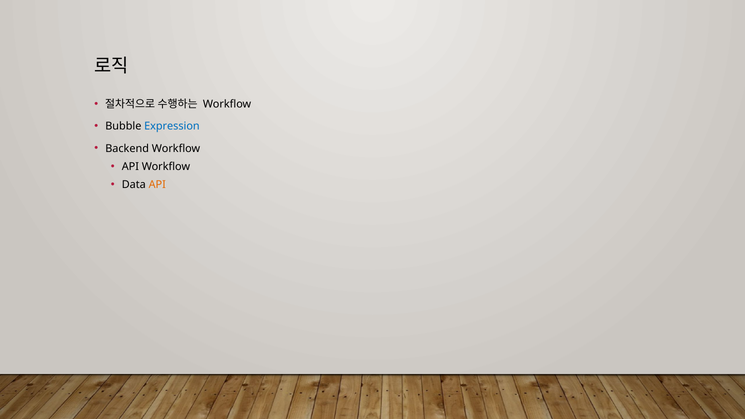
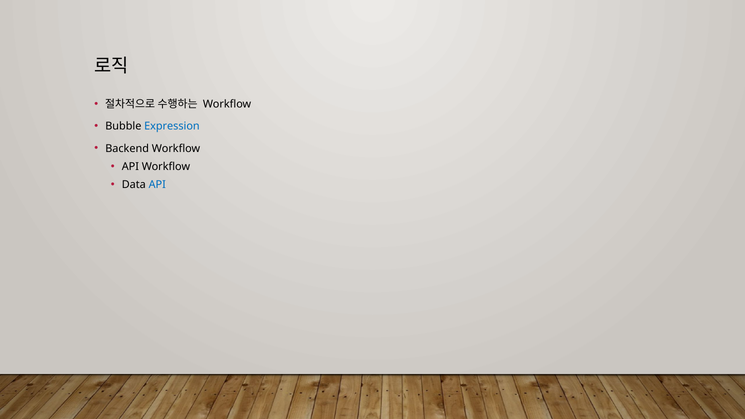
API at (157, 185) colour: orange -> blue
